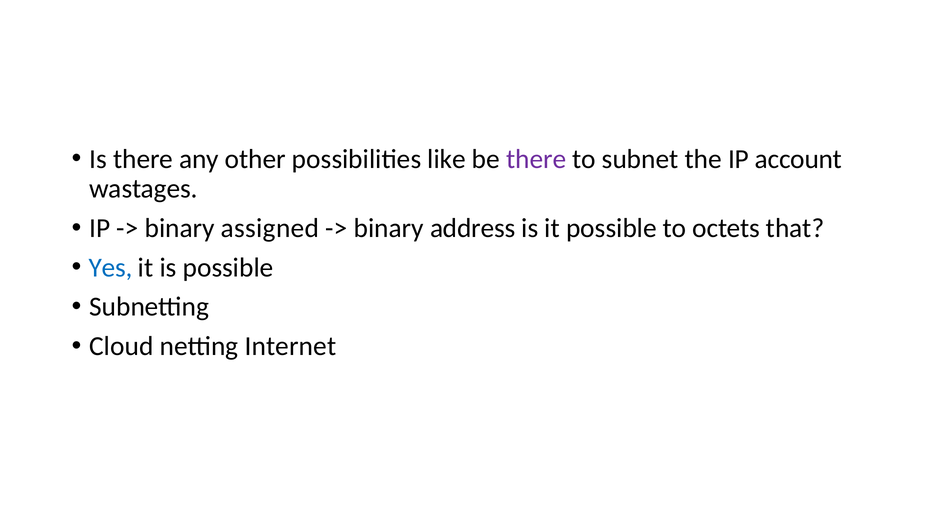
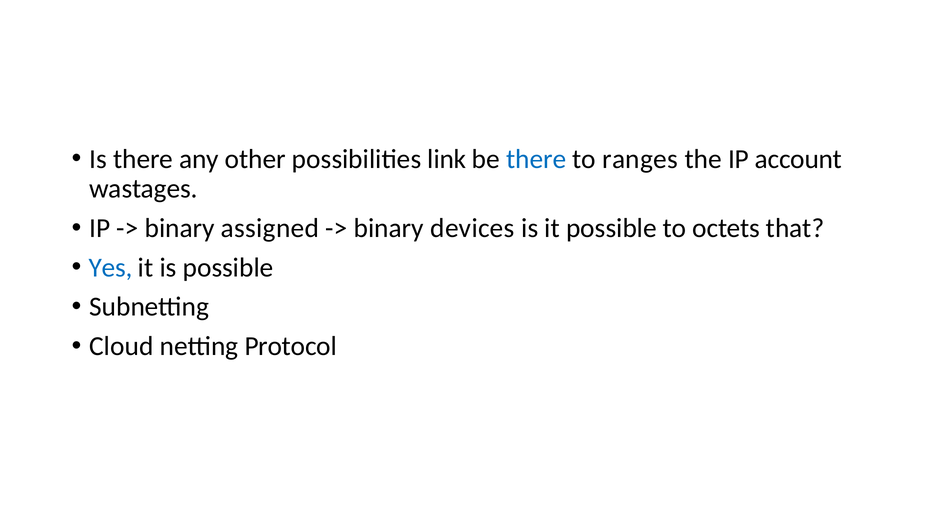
like: like -> link
there at (536, 159) colour: purple -> blue
subnet: subnet -> ranges
address: address -> devices
Internet: Internet -> Protocol
